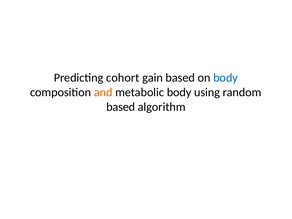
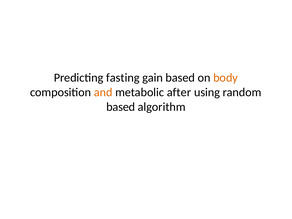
cohort: cohort -> fasting
body at (226, 78) colour: blue -> orange
metabolic body: body -> after
